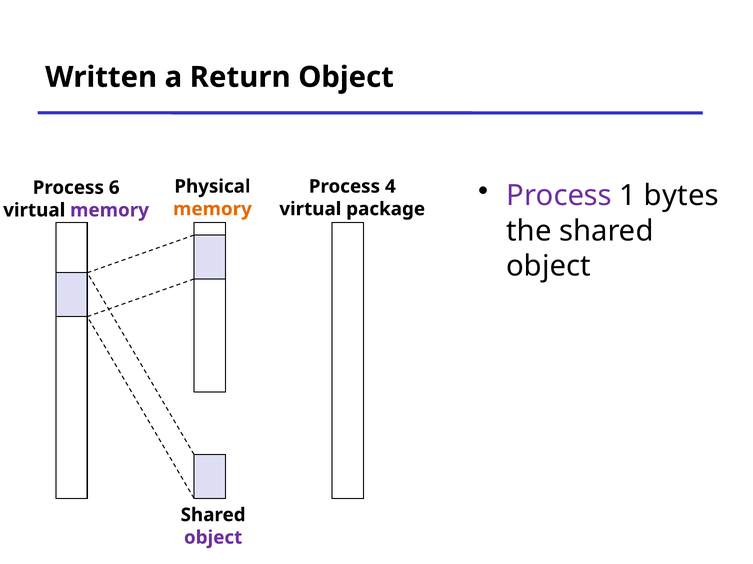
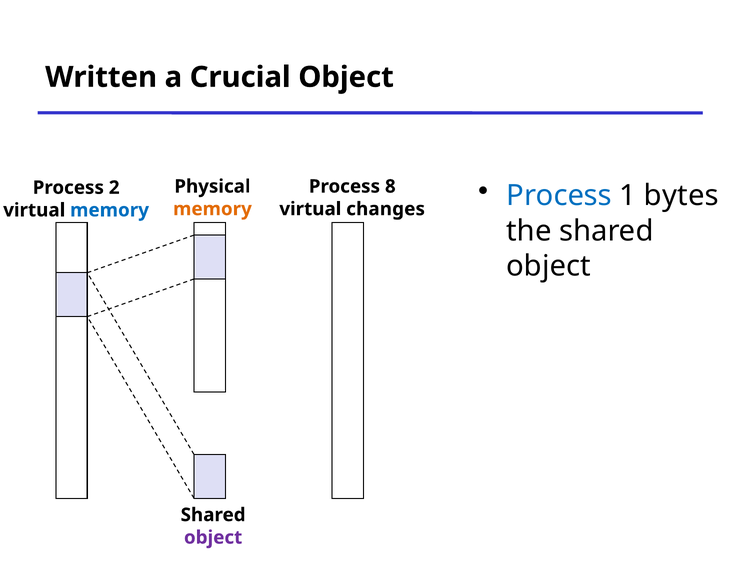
Return: Return -> Crucial
Process at (559, 196) colour: purple -> blue
4: 4 -> 8
6: 6 -> 2
package: package -> changes
memory at (110, 210) colour: purple -> blue
